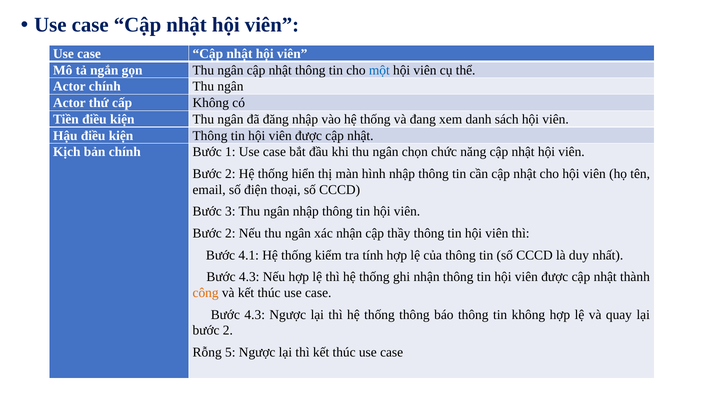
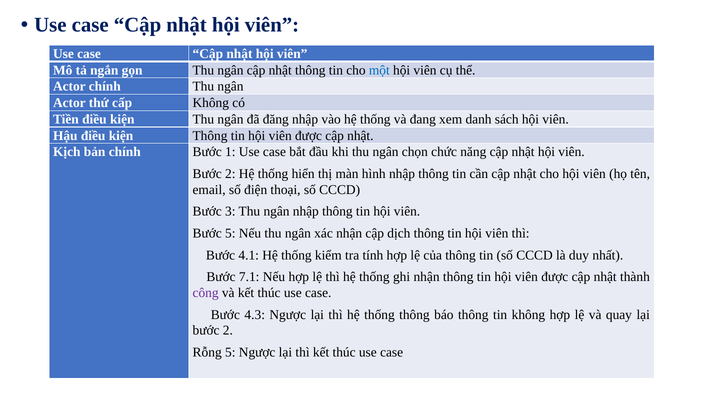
2 at (230, 233): 2 -> 5
thầy: thầy -> dịch
4.3 at (249, 277): 4.3 -> 7.1
công colour: orange -> purple
